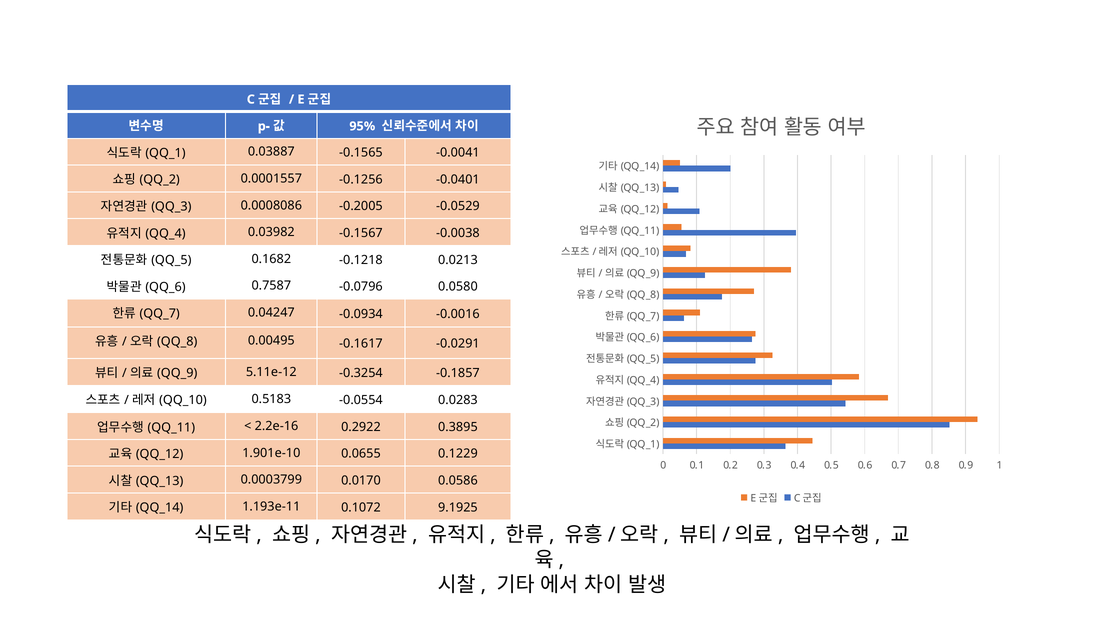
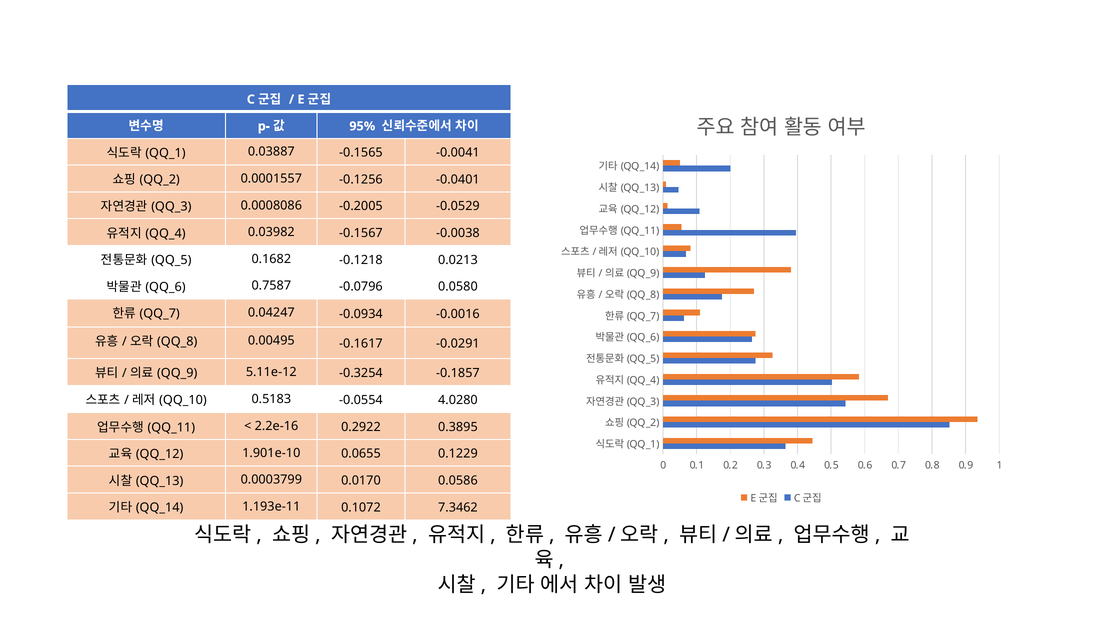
0.0283: 0.0283 -> 4.0280
9.1925: 9.1925 -> 7.3462
